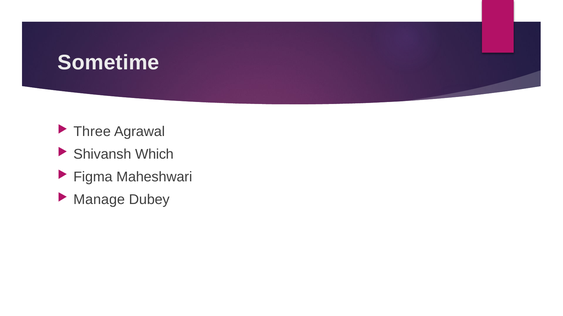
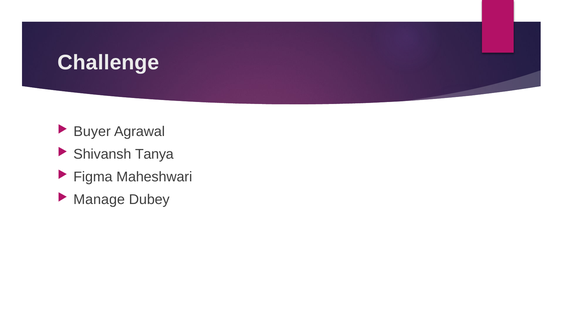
Sometime: Sometime -> Challenge
Three: Three -> Buyer
Which: Which -> Tanya
